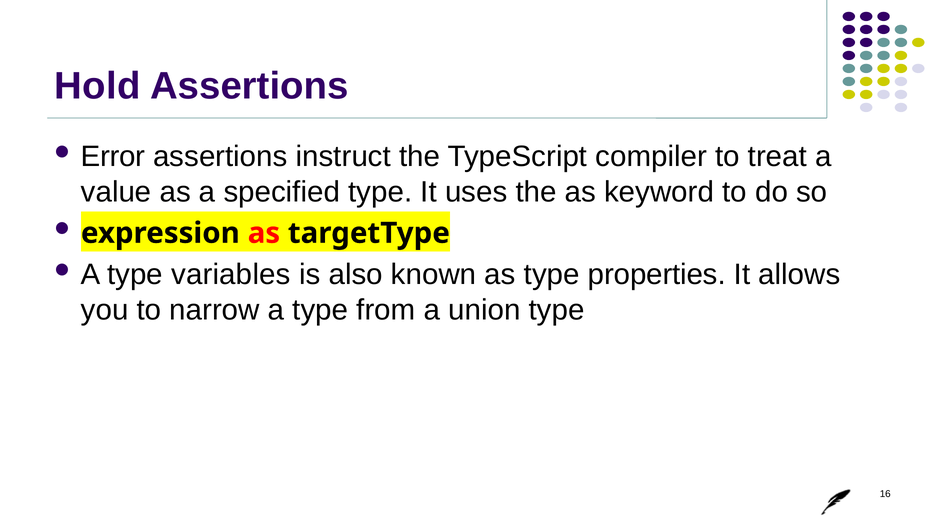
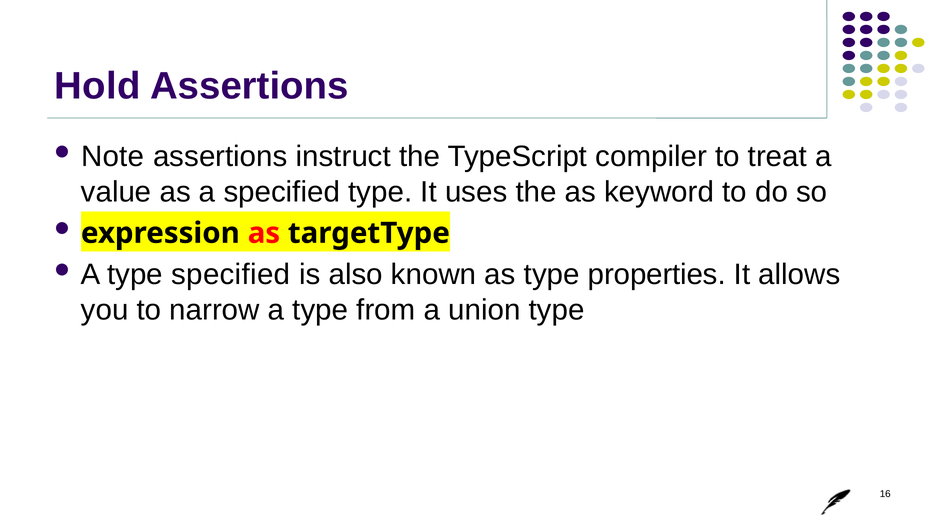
Error: Error -> Note
type variables: variables -> specified
